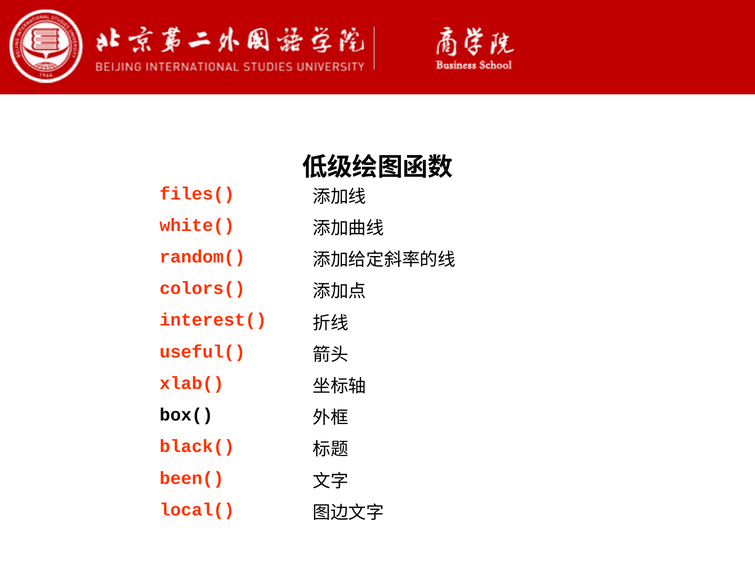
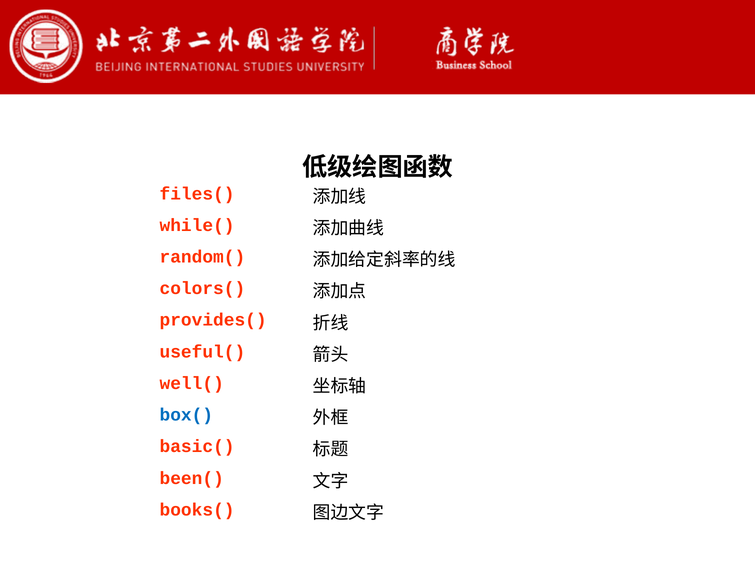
white(: white( -> while(
interest(: interest( -> provides(
xlab(: xlab( -> well(
box( colour: black -> blue
black(: black( -> basic(
local(: local( -> books(
